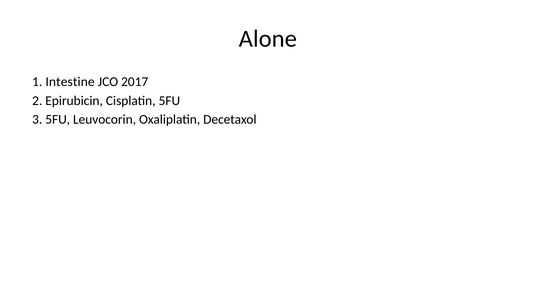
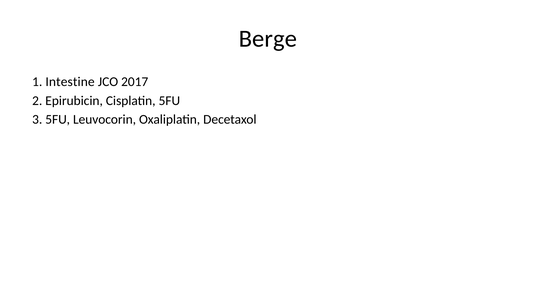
Alone: Alone -> Berge
